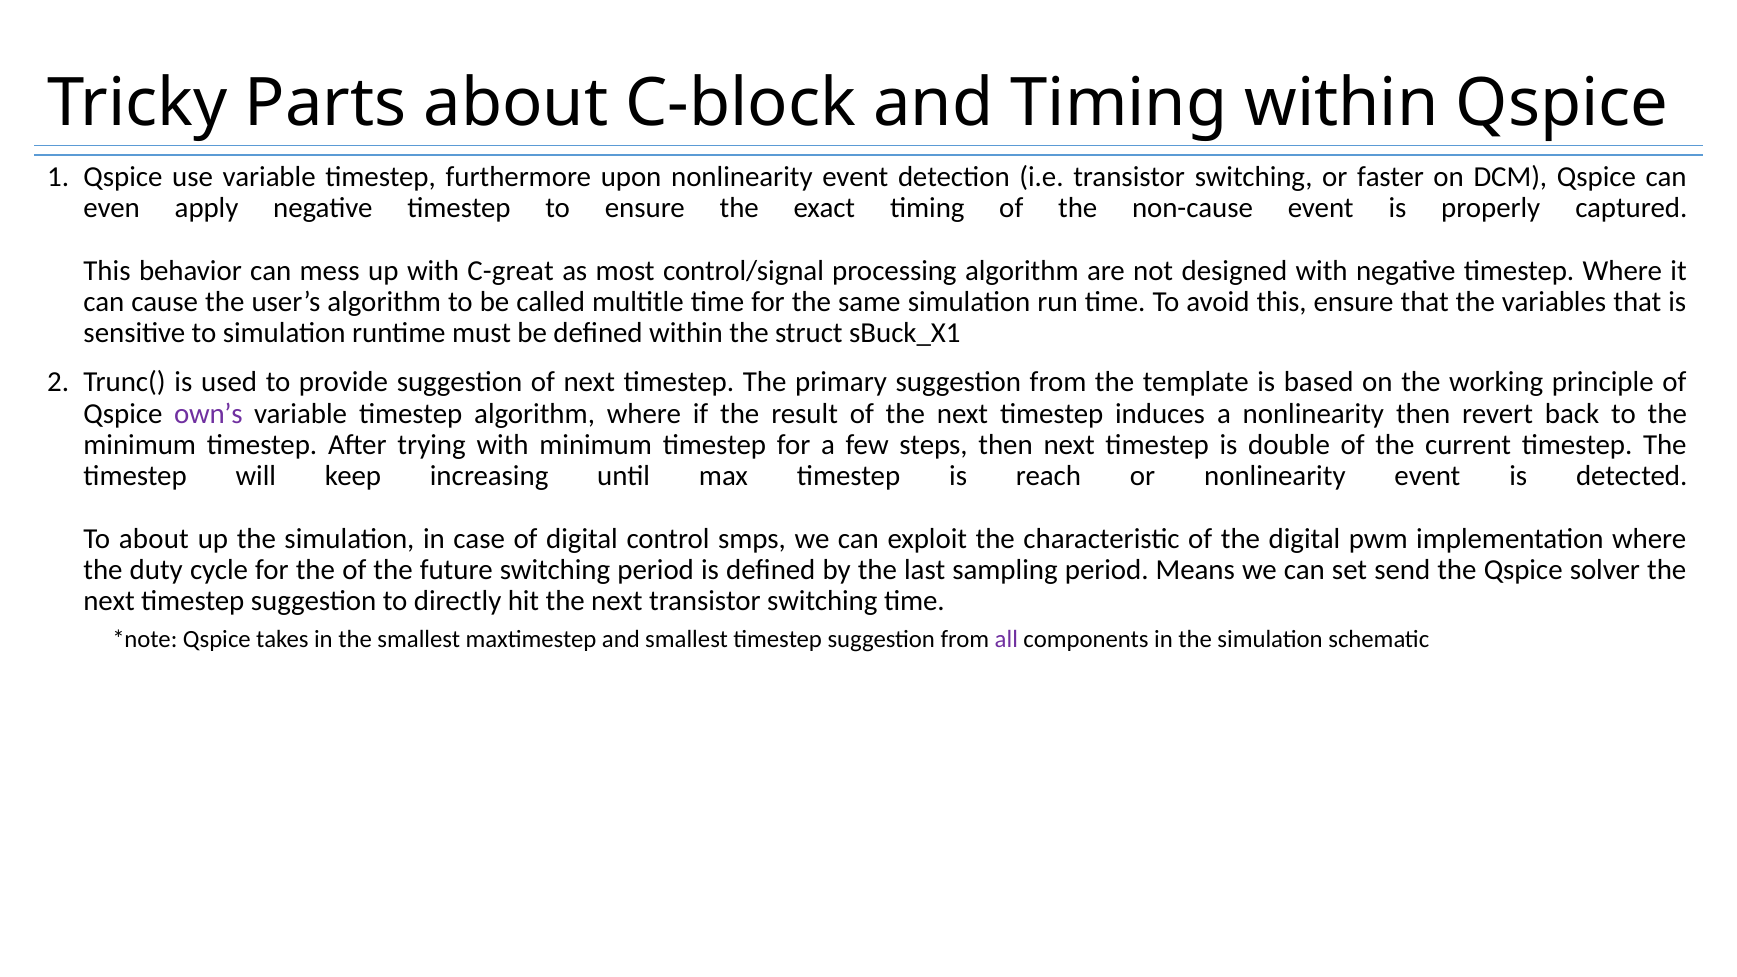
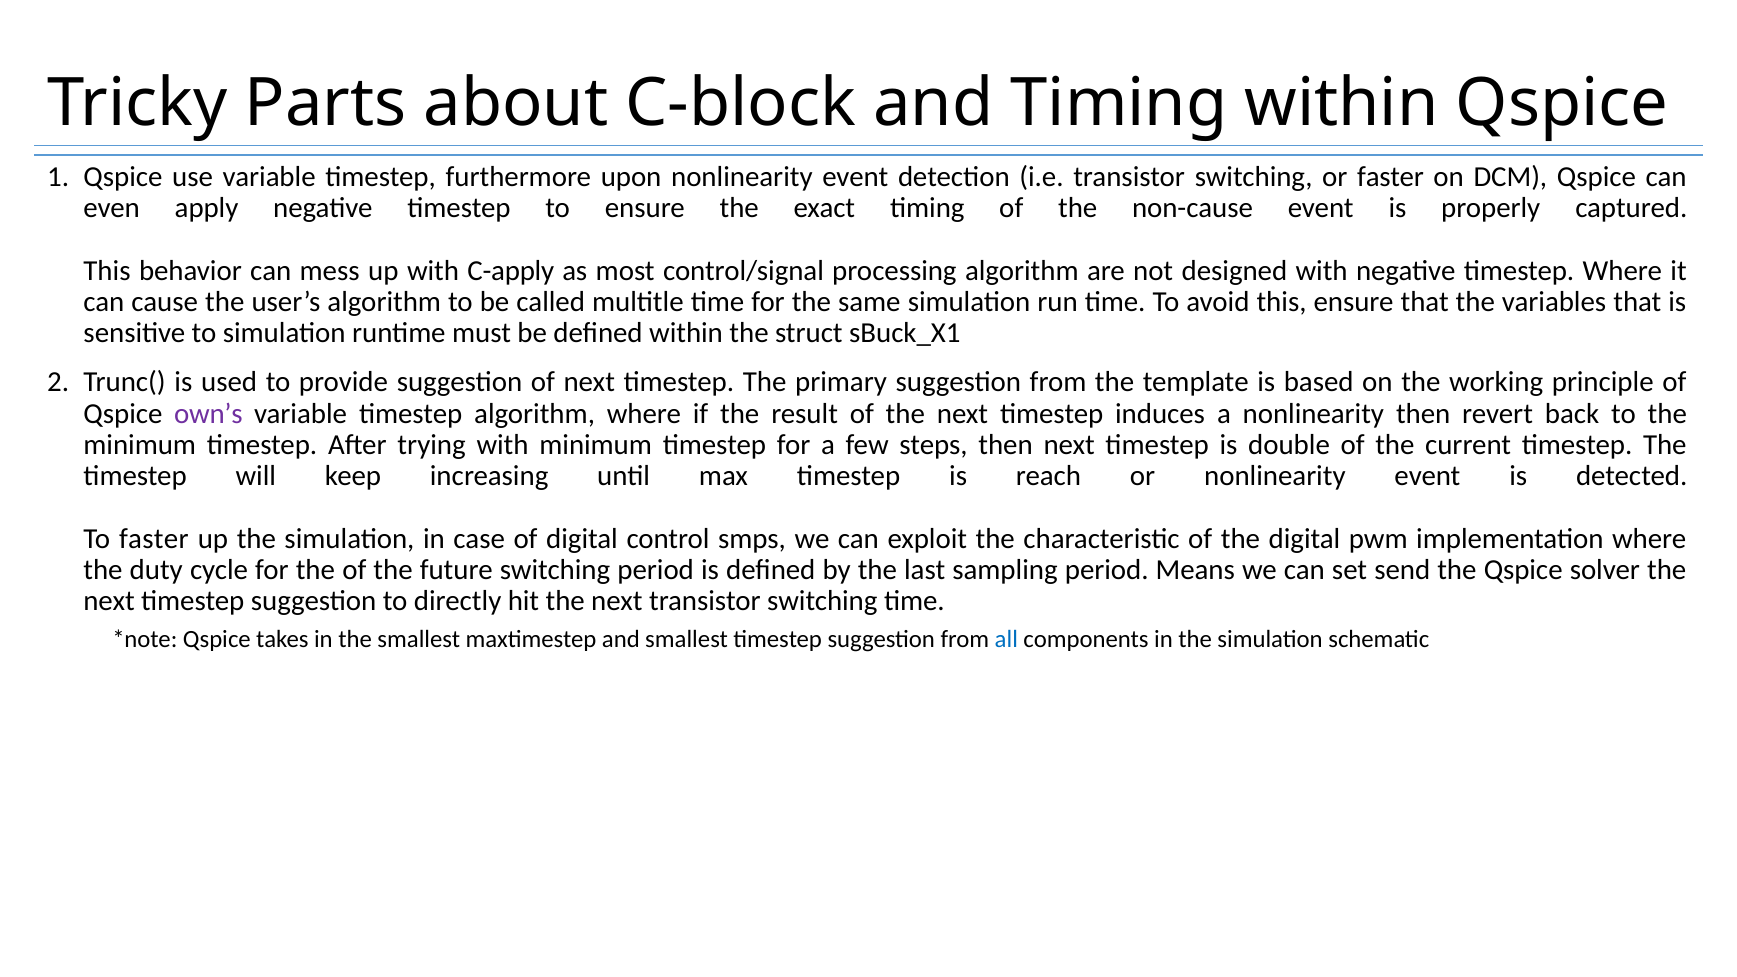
C-great: C-great -> C-apply
To about: about -> faster
all colour: purple -> blue
